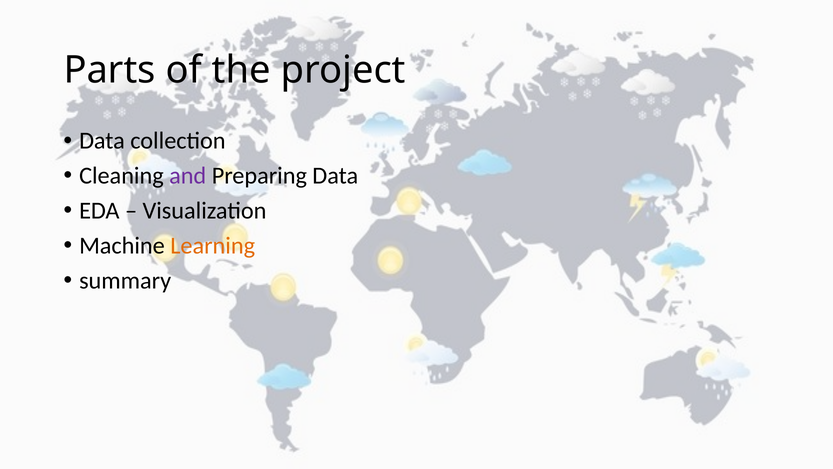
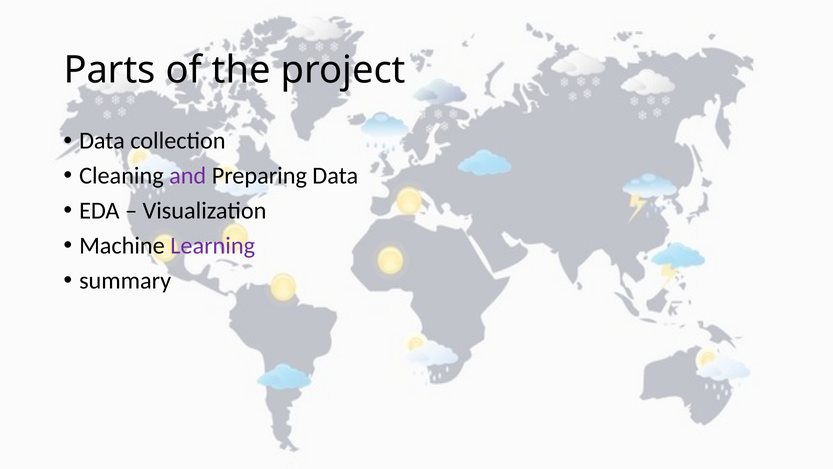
Learning colour: orange -> purple
